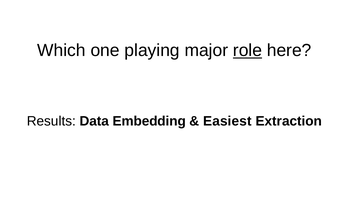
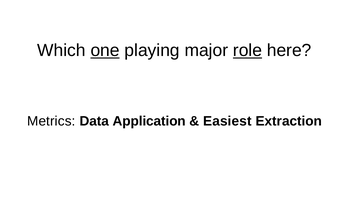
one underline: none -> present
Results: Results -> Metrics
Embedding: Embedding -> Application
